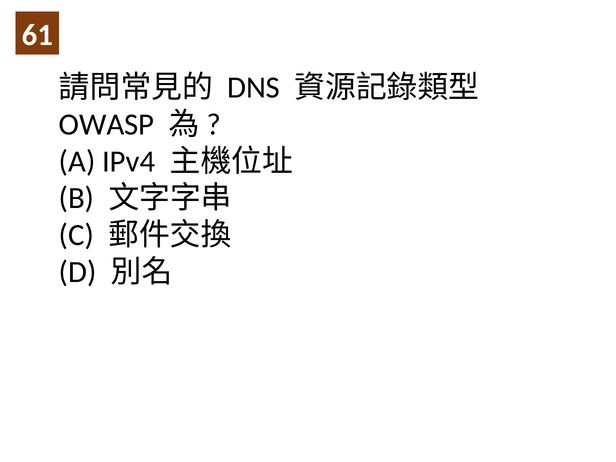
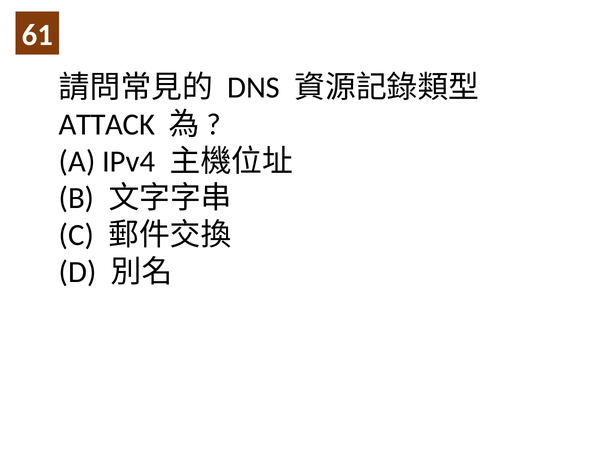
OWASP: OWASP -> ATTACK
